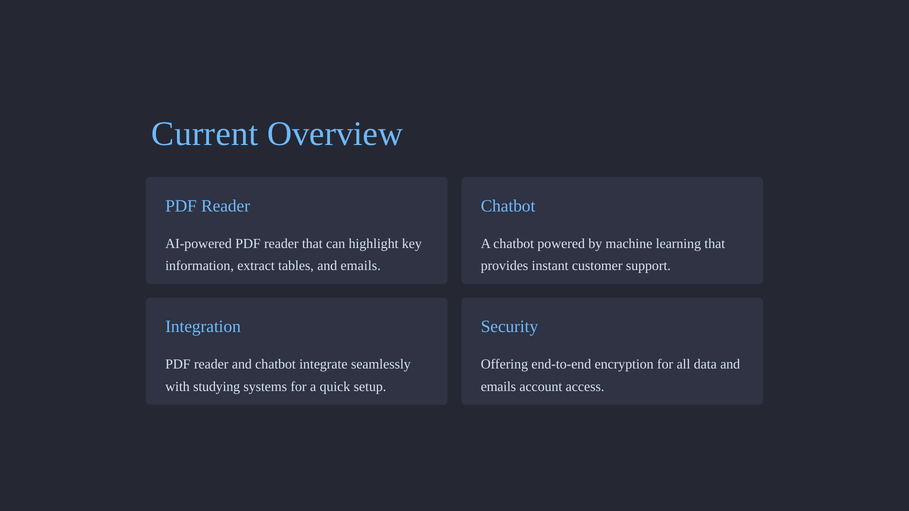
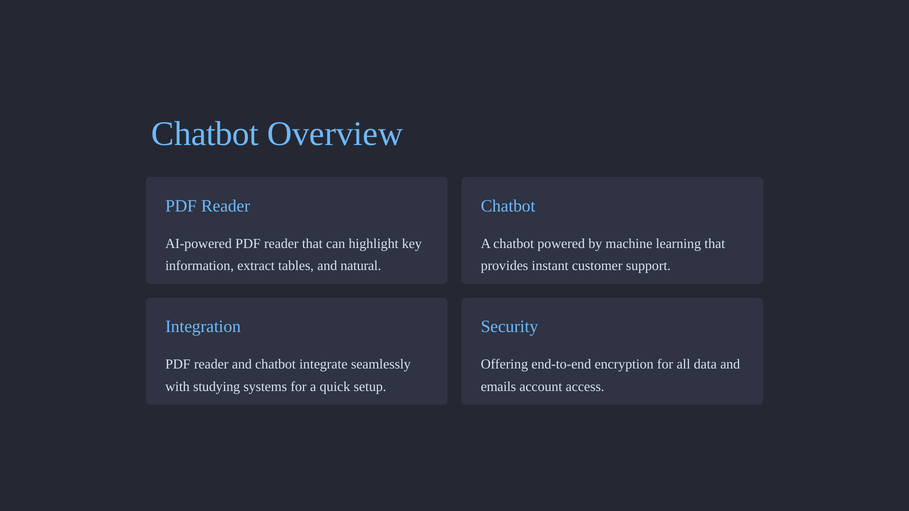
Current at (205, 134): Current -> Chatbot
tables and emails: emails -> natural
